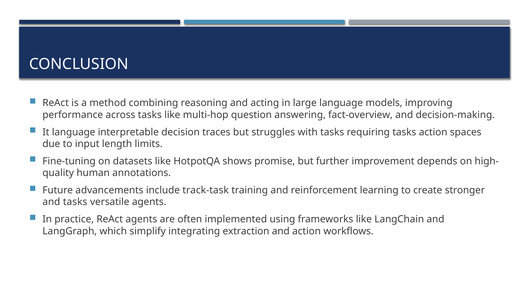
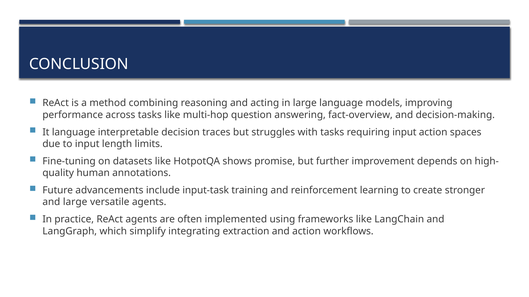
requiring tasks: tasks -> input
track-task: track-task -> input-task
and tasks: tasks -> large
